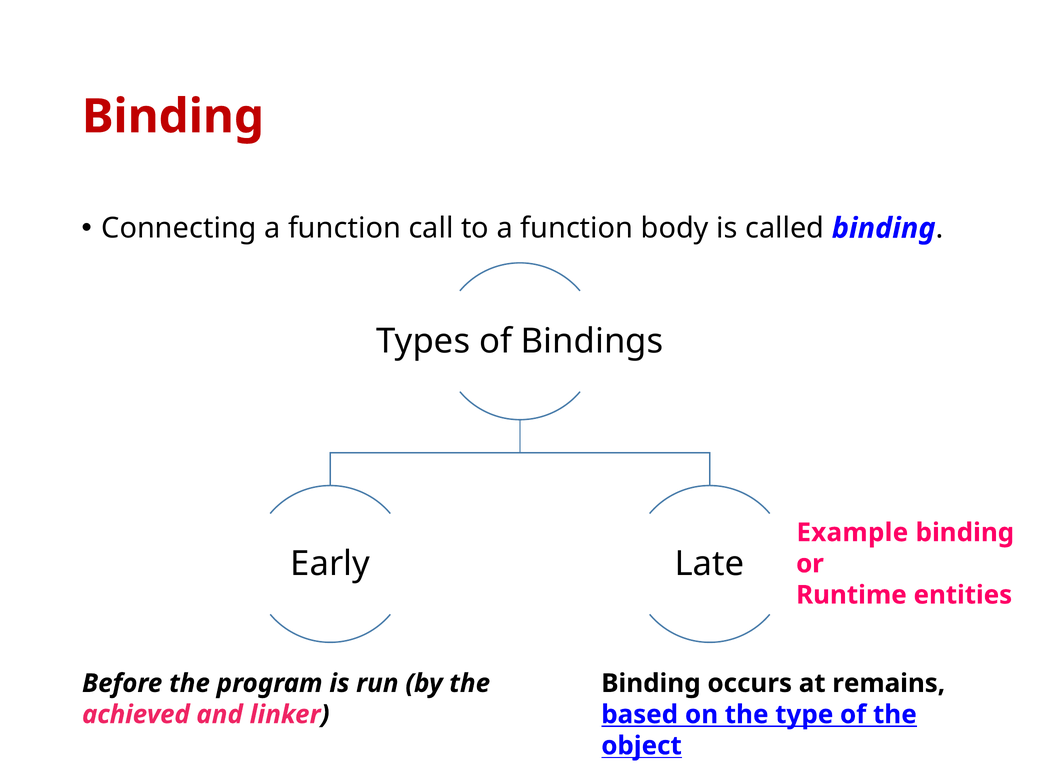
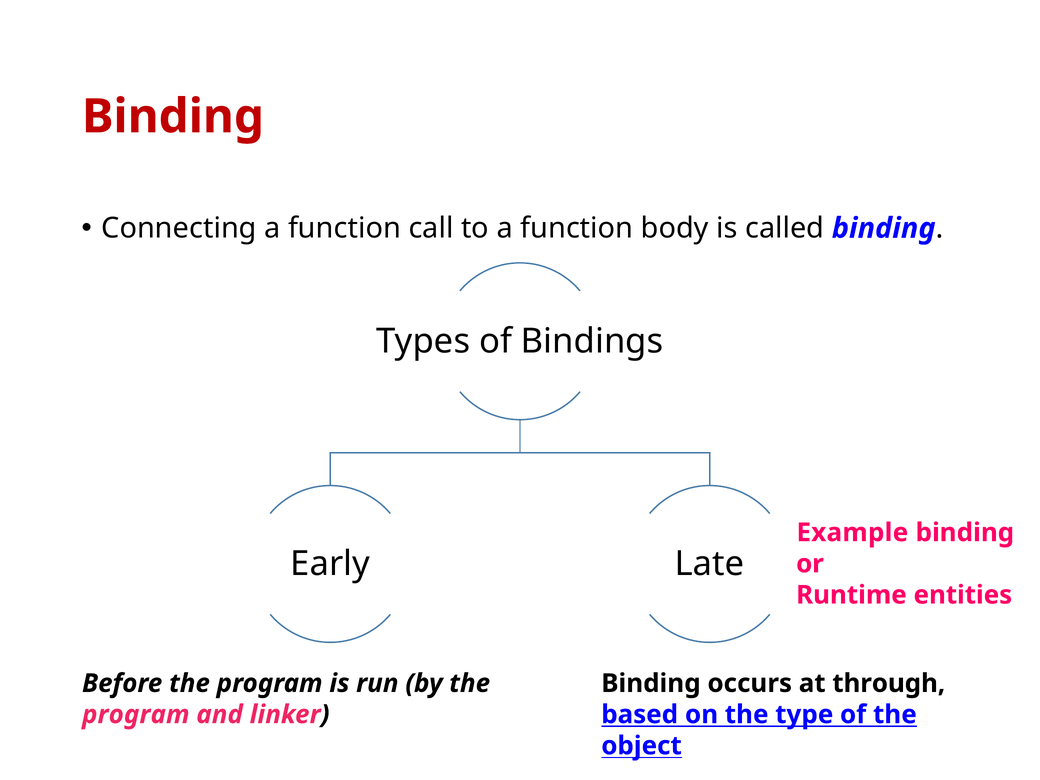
remains: remains -> through
achieved at (136, 715): achieved -> program
